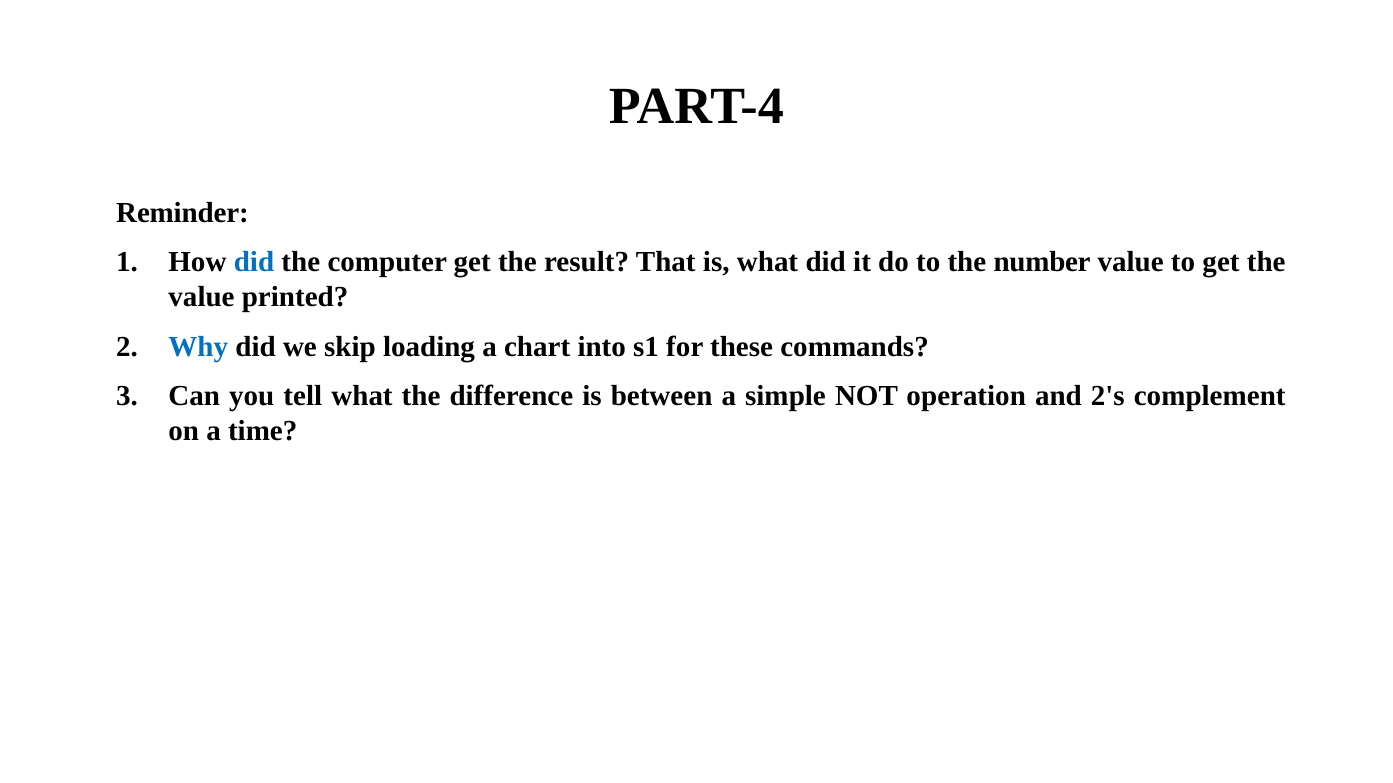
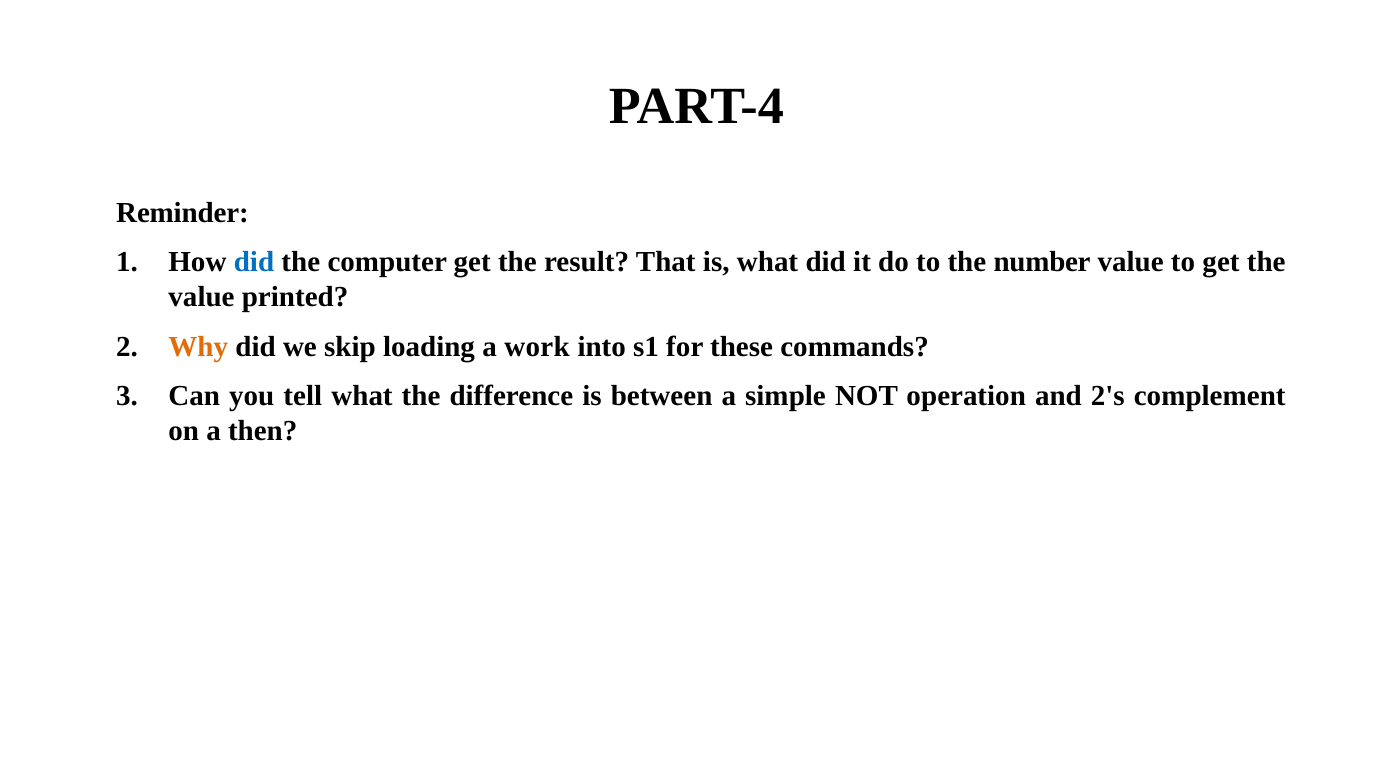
Why colour: blue -> orange
chart: chart -> work
time: time -> then
